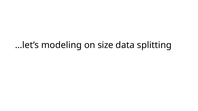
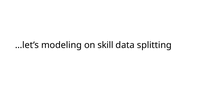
size: size -> skill
